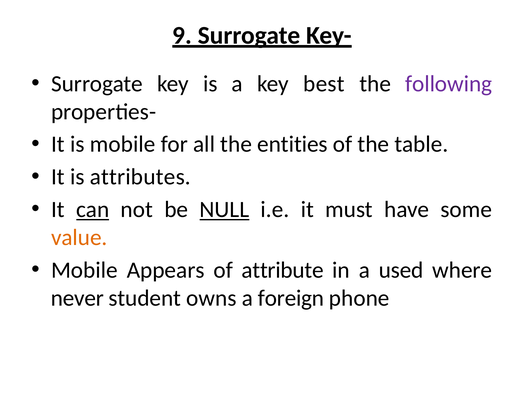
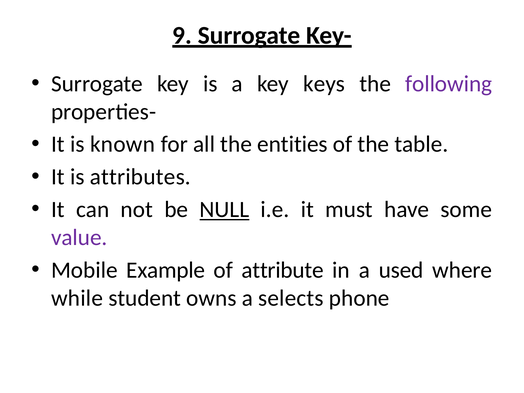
best: best -> keys
is mobile: mobile -> known
can underline: present -> none
value colour: orange -> purple
Appears: Appears -> Example
never: never -> while
foreign: foreign -> selects
